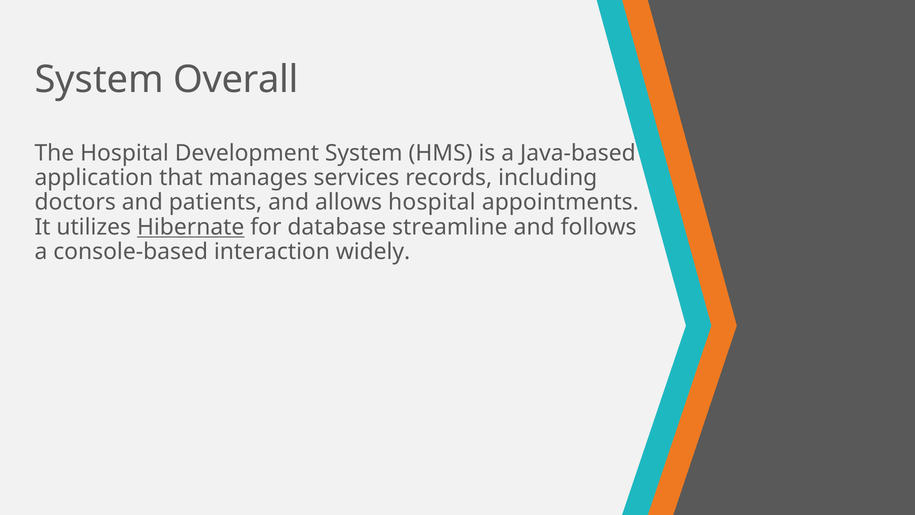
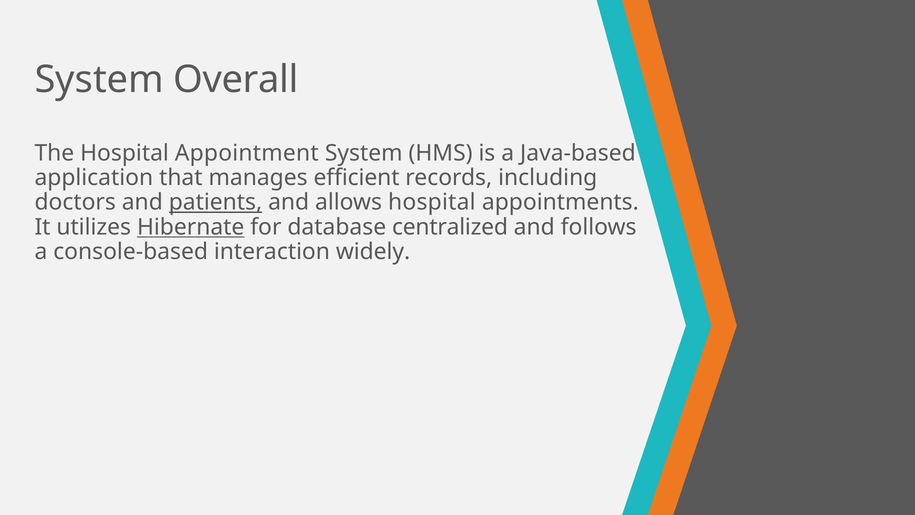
Development: Development -> Appointment
services: services -> efficient
patients underline: none -> present
streamline: streamline -> centralized
